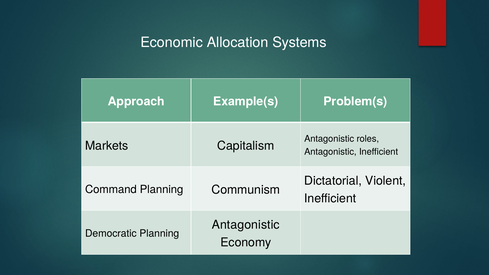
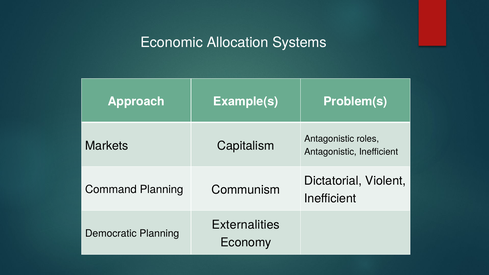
Antagonistic at (246, 225): Antagonistic -> Externalities
